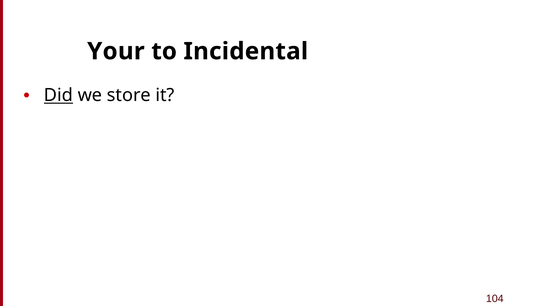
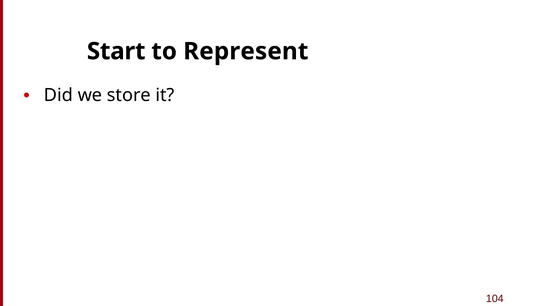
Your: Your -> Start
Incidental: Incidental -> Represent
Did underline: present -> none
